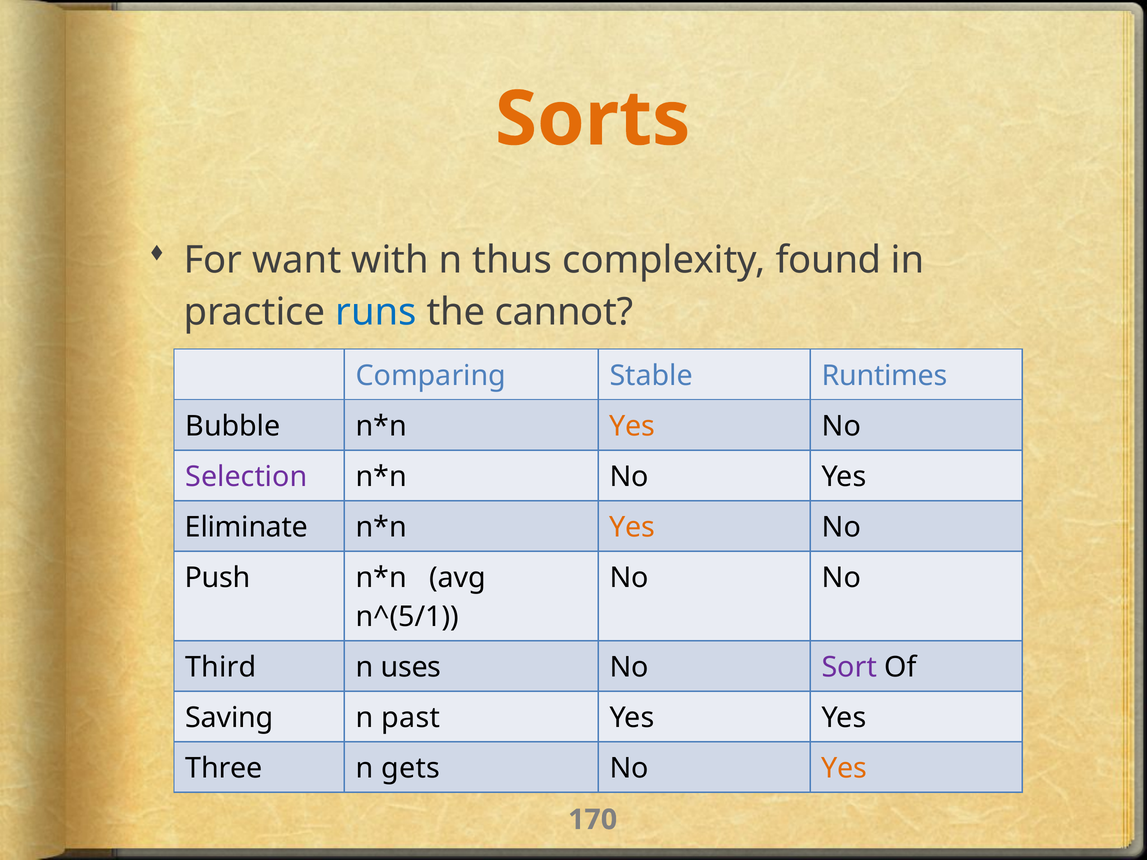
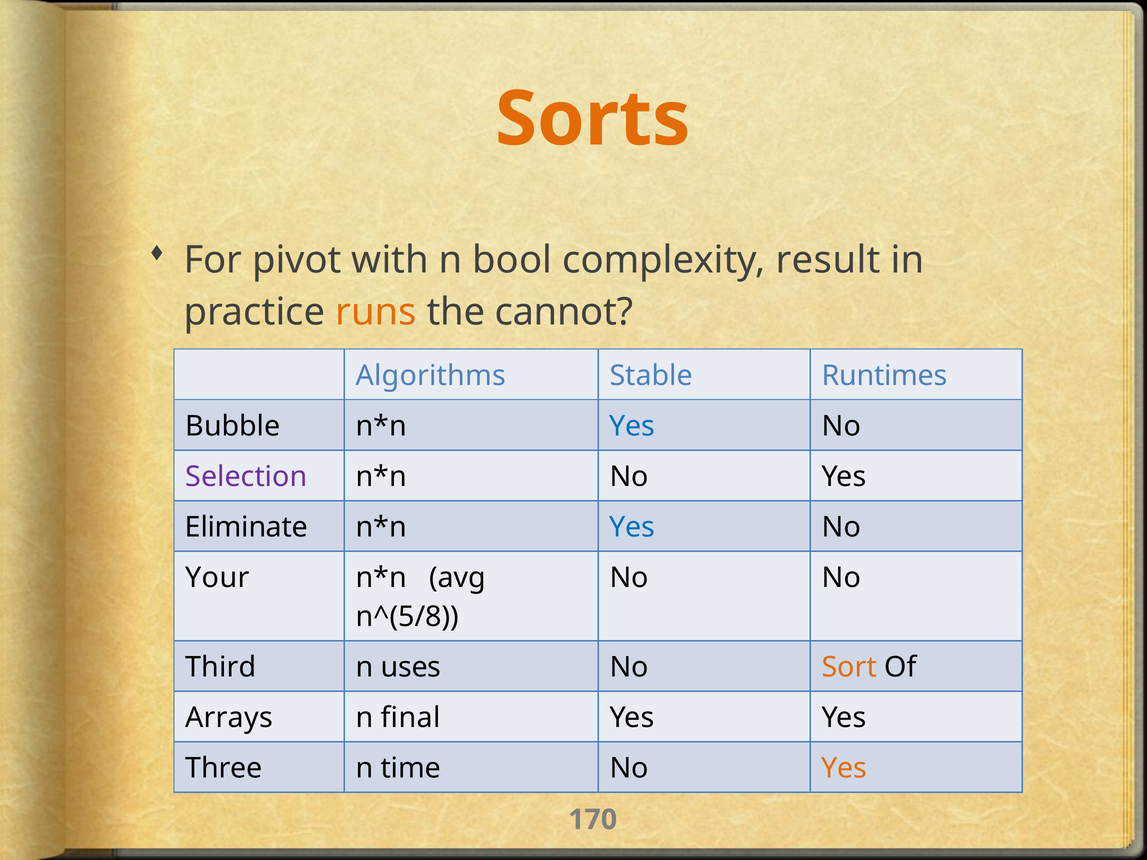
want: want -> pivot
thus: thus -> bool
found: found -> result
runs colour: blue -> orange
Comparing: Comparing -> Algorithms
Yes at (632, 427) colour: orange -> blue
Yes at (632, 528) colour: orange -> blue
Push: Push -> Your
n^(5/1: n^(5/1 -> n^(5/8
Sort colour: purple -> orange
Saving: Saving -> Arrays
past: past -> final
gets: gets -> time
